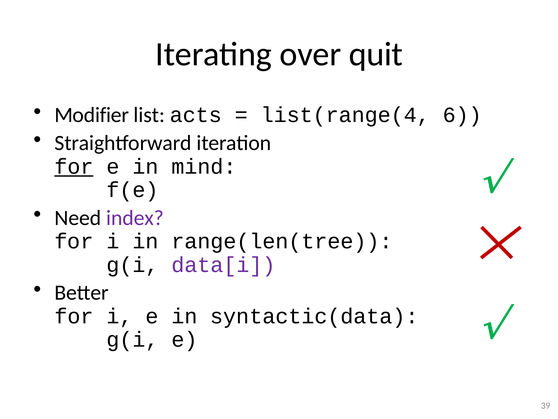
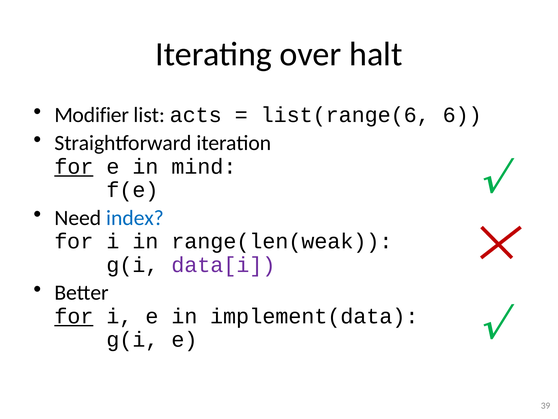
quit: quit -> halt
list(range(4: list(range(4 -> list(range(6
index colour: purple -> blue
range(len(tree: range(len(tree -> range(len(weak
for at (74, 316) underline: none -> present
syntactic(data: syntactic(data -> implement(data
